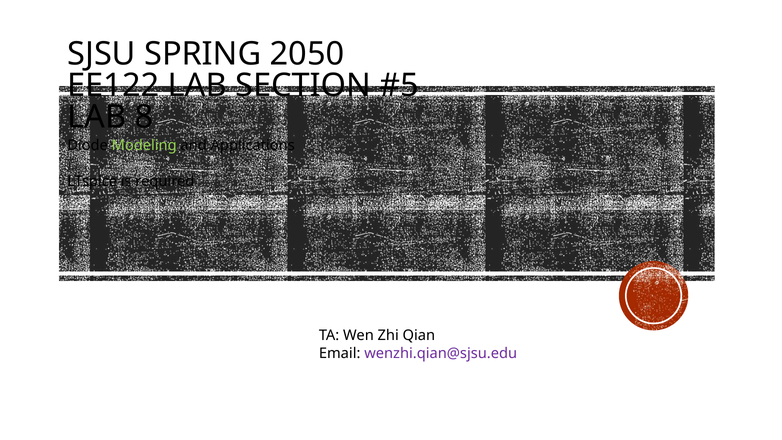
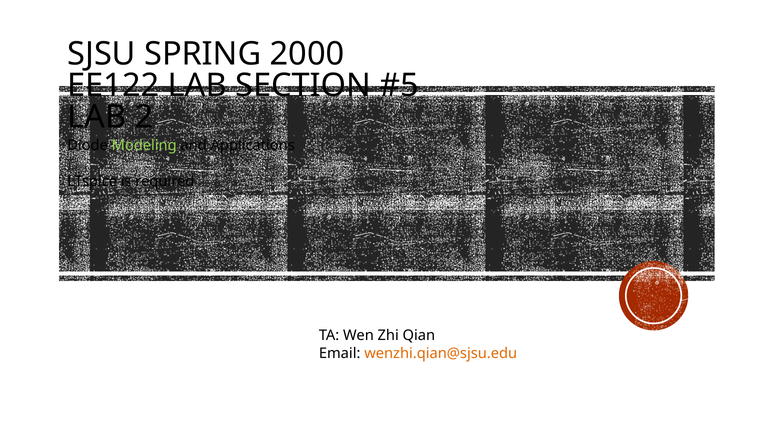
2050: 2050 -> 2000
8: 8 -> 2
wenzhi.qian@sjsu.edu colour: purple -> orange
